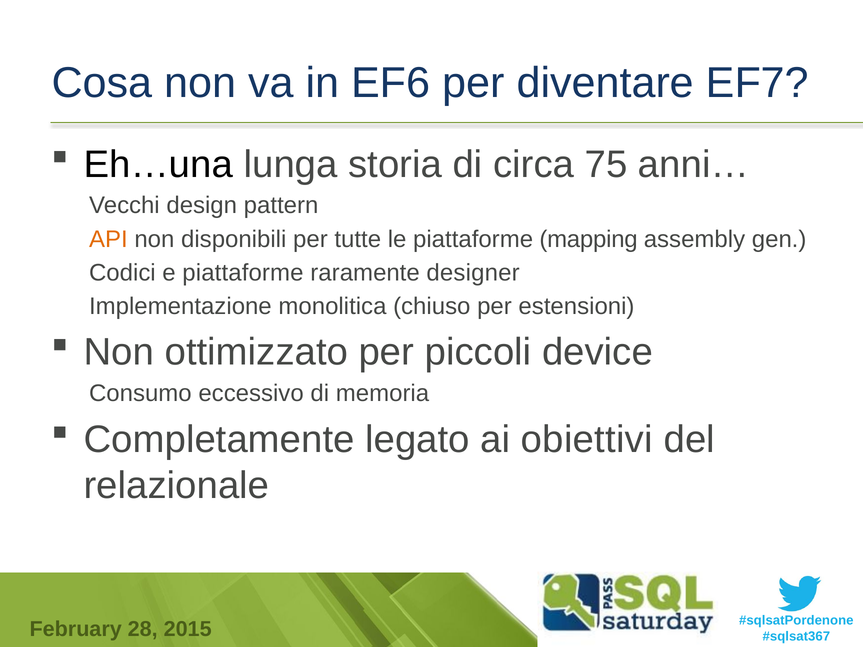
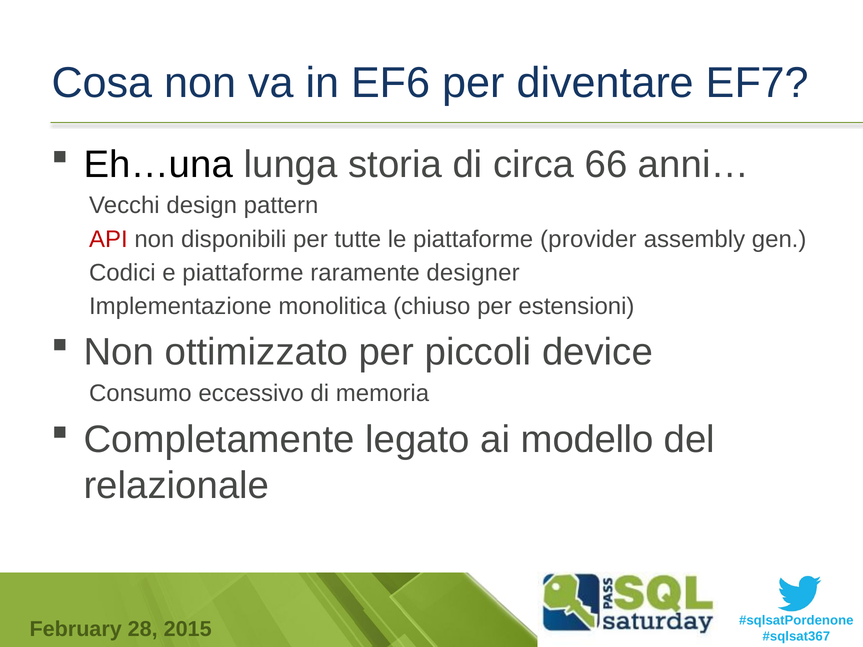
75: 75 -> 66
API colour: orange -> red
mapping: mapping -> provider
obiettivi: obiettivi -> modello
